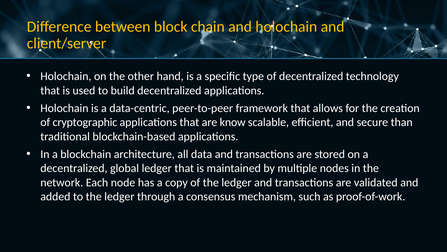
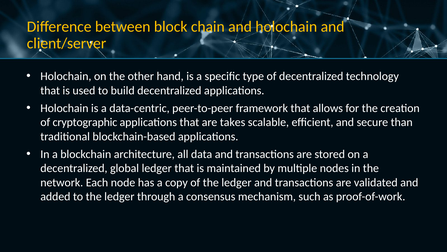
know: know -> takes
